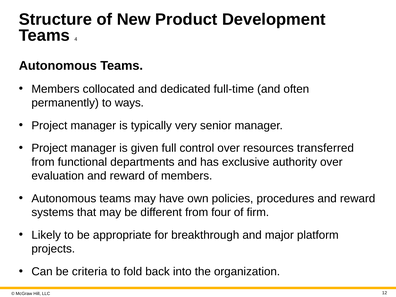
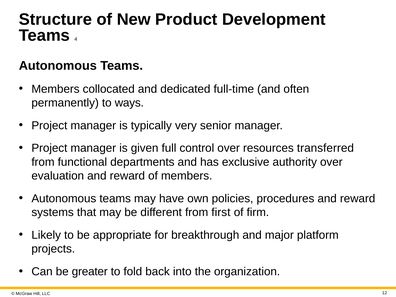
four: four -> first
criteria: criteria -> greater
